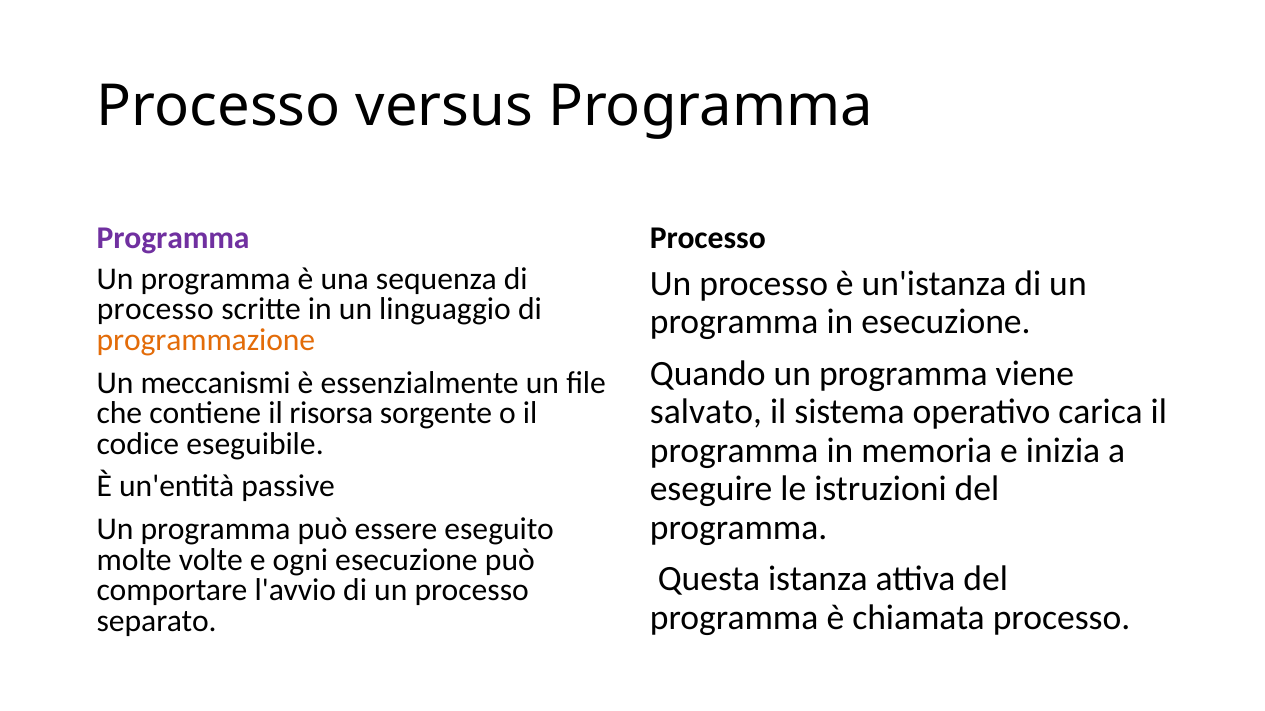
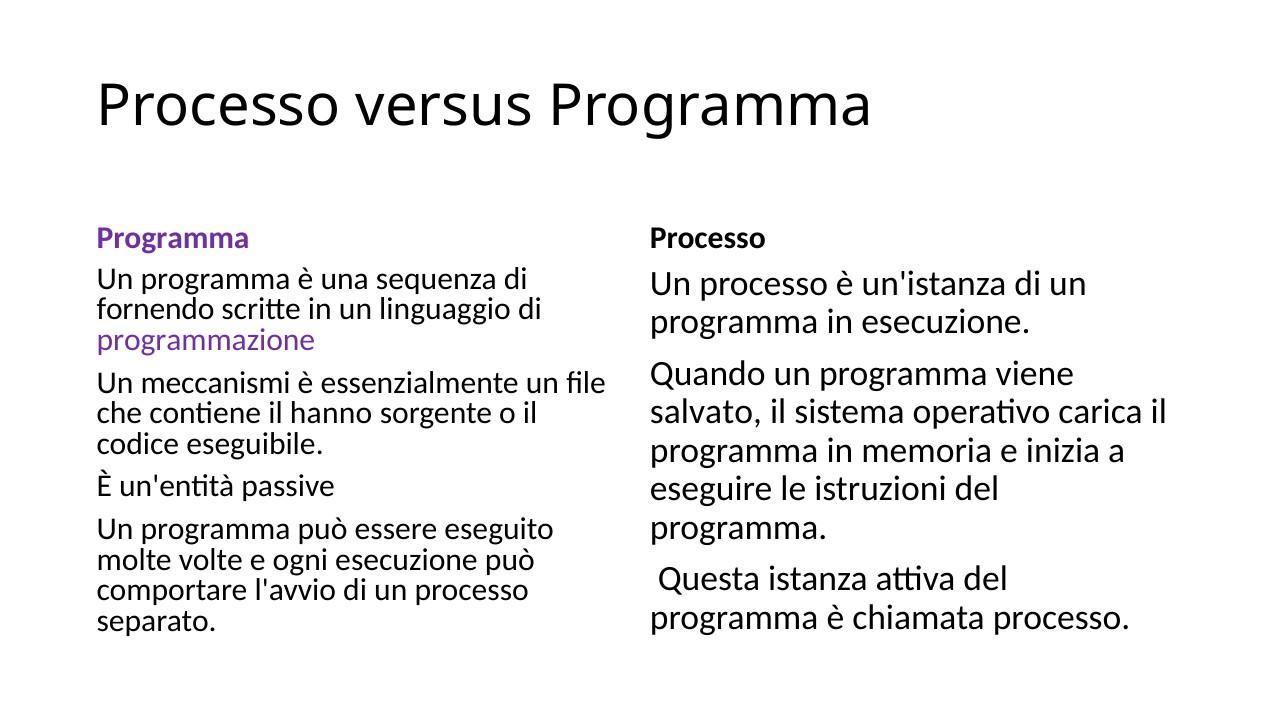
processo at (155, 310): processo -> fornendo
programmazione colour: orange -> purple
risorsa: risorsa -> hanno
